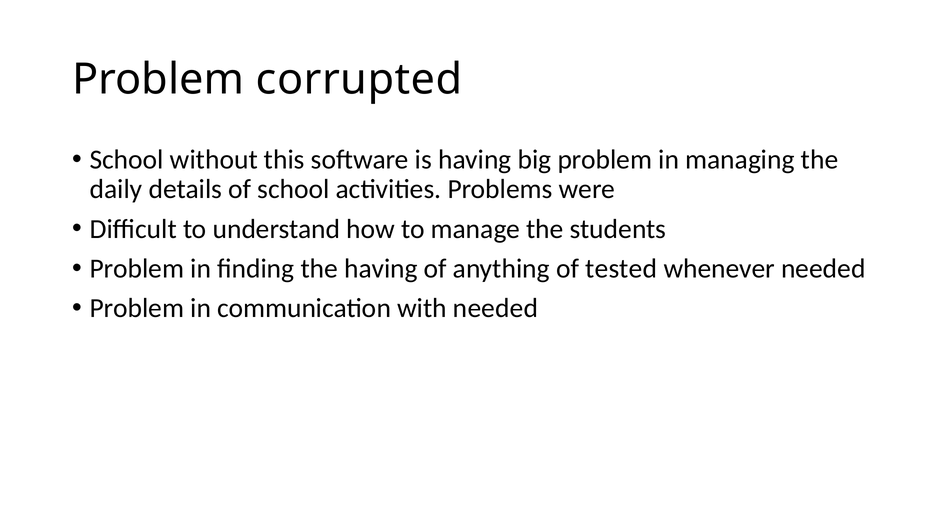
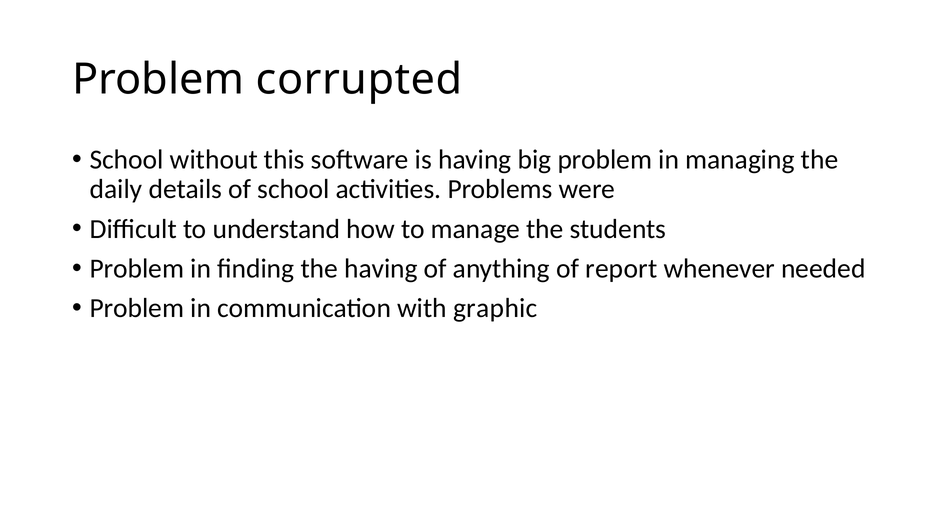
tested: tested -> report
with needed: needed -> graphic
